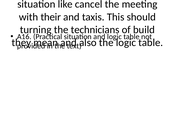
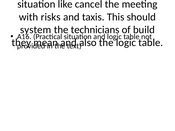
their: their -> risks
turning: turning -> system
